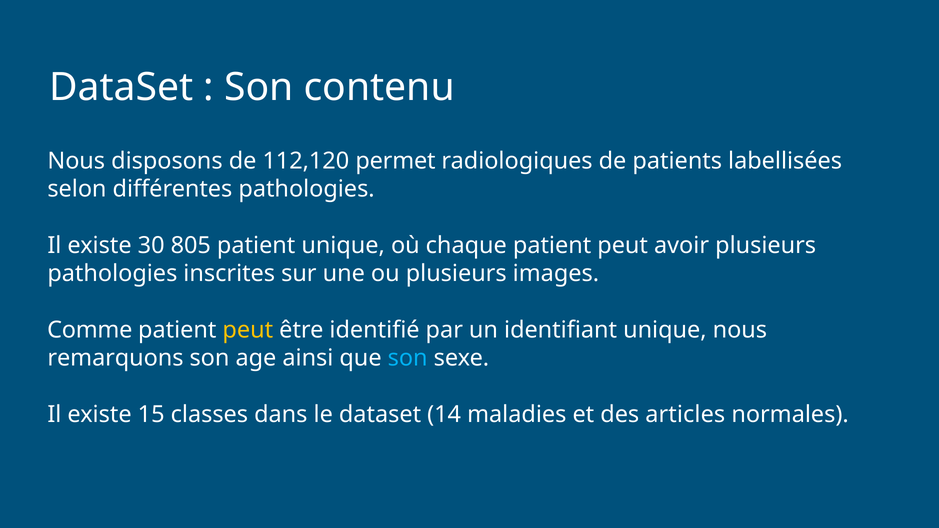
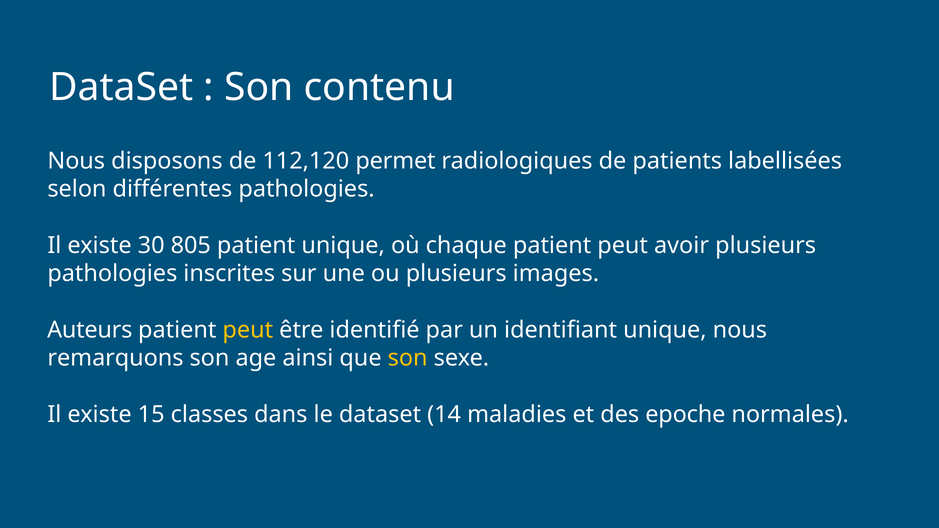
Comme: Comme -> Auteurs
son at (408, 358) colour: light blue -> yellow
articles: articles -> epoche
